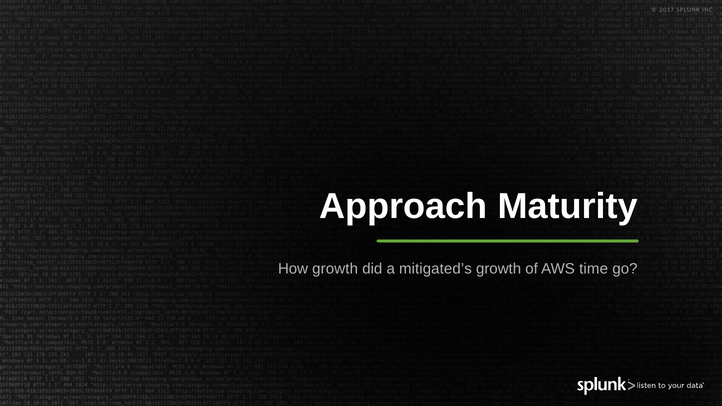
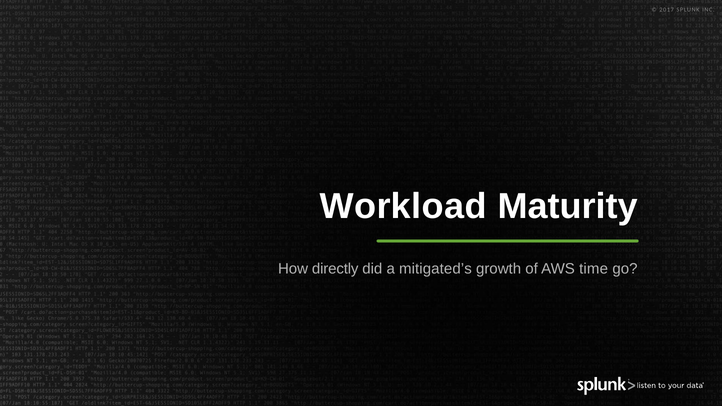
Approach: Approach -> Workload
How growth: growth -> directly
